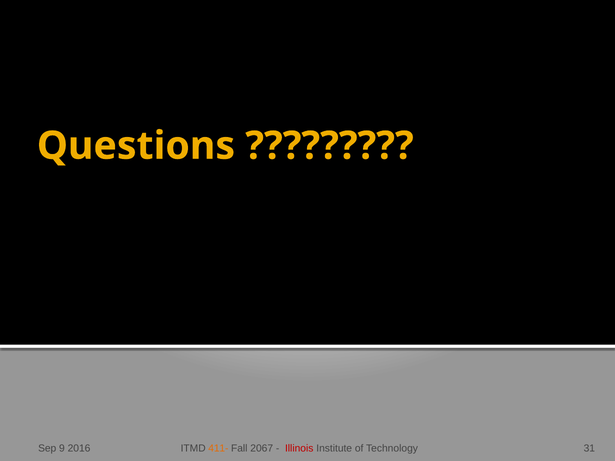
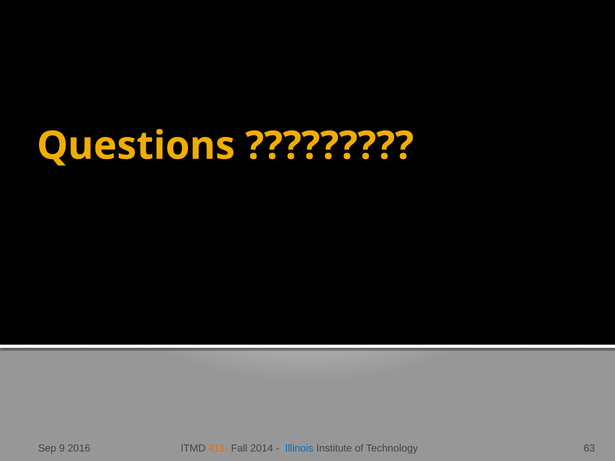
2067: 2067 -> 2014
Illinois colour: red -> blue
31: 31 -> 63
